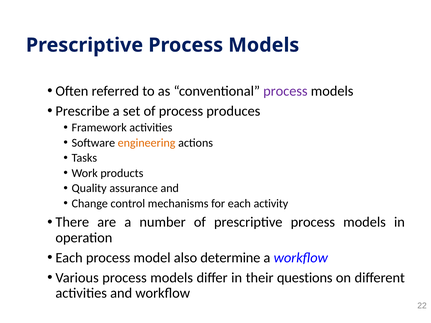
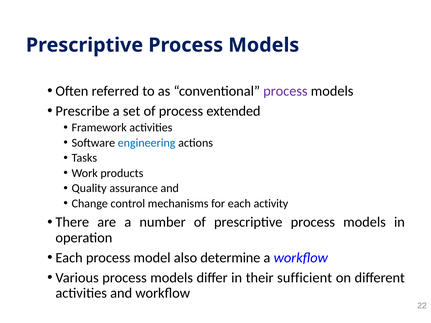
produces: produces -> extended
engineering colour: orange -> blue
questions: questions -> sufficient
